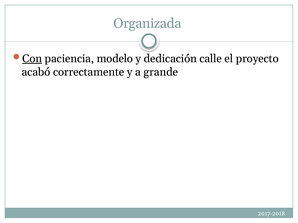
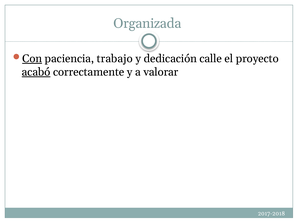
modelo: modelo -> trabajo
acabó underline: none -> present
grande: grande -> valorar
